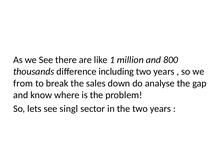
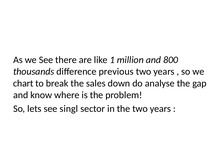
including: including -> previous
from: from -> chart
